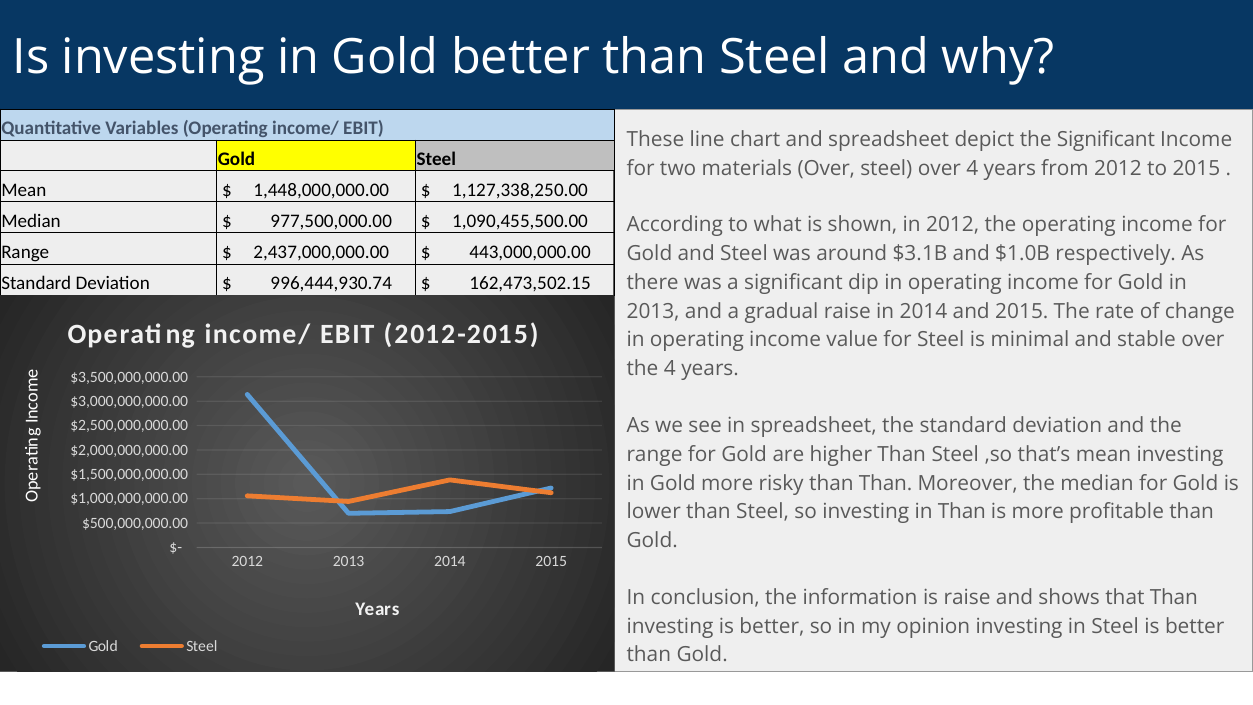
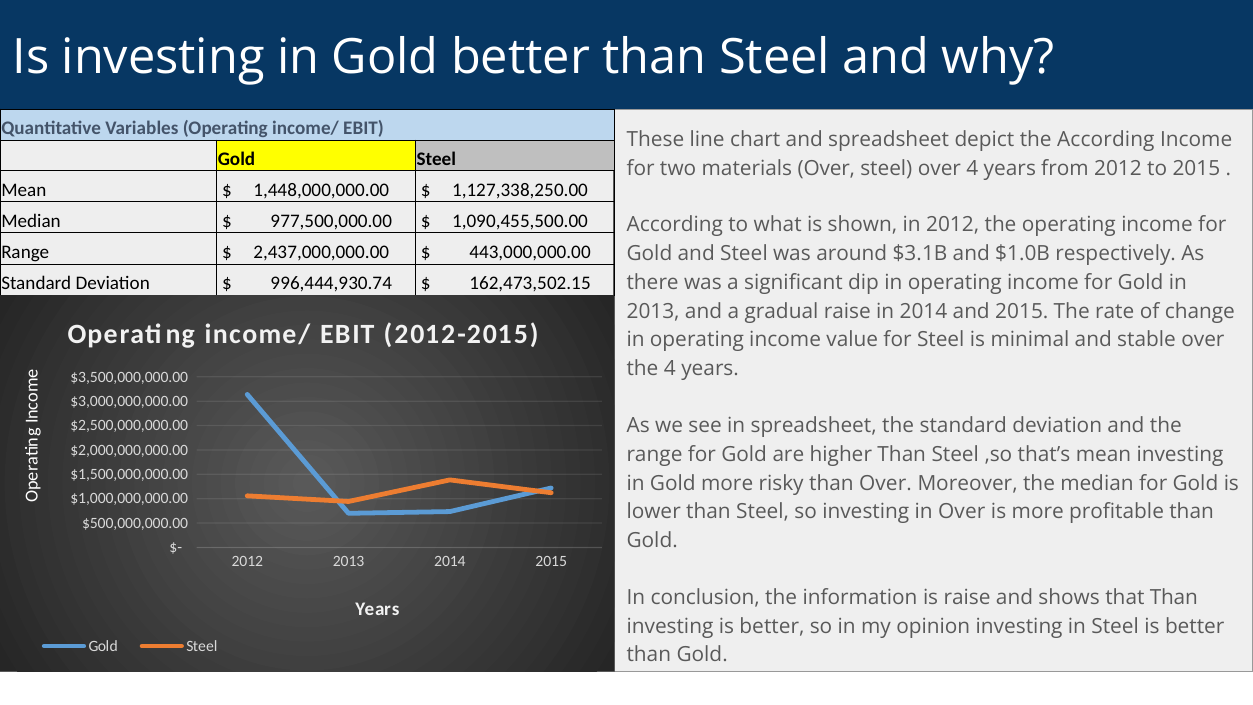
the Significant: Significant -> According
than Than: Than -> Over
in Than: Than -> Over
